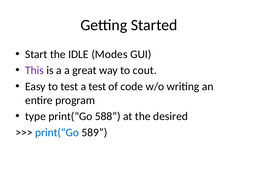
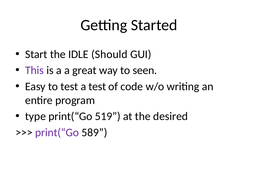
Modes: Modes -> Should
cout: cout -> seen
588: 588 -> 519
print(“Go at (57, 132) colour: blue -> purple
